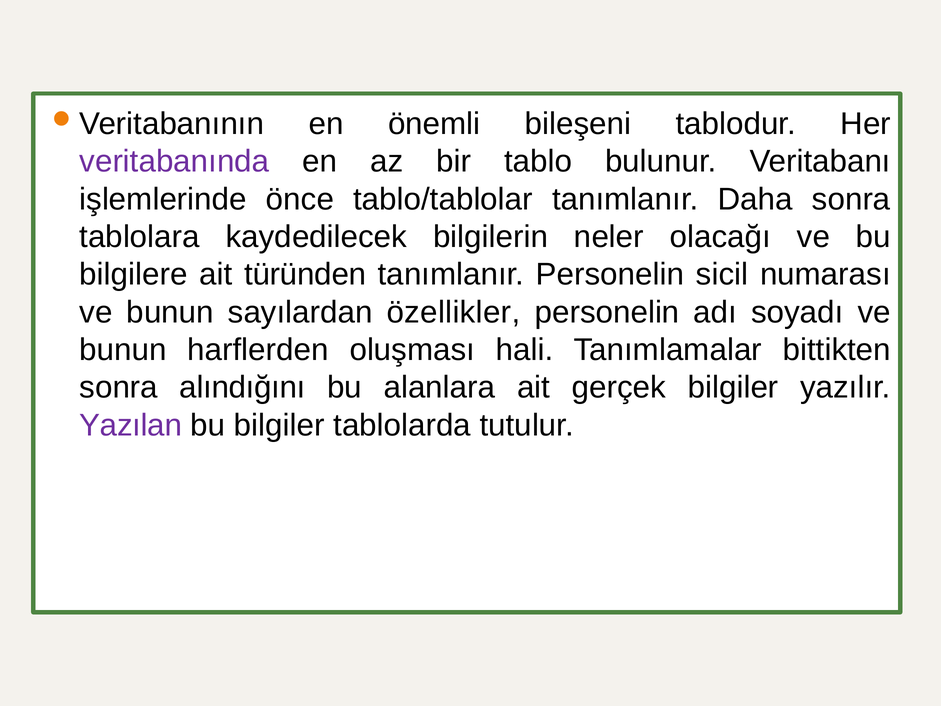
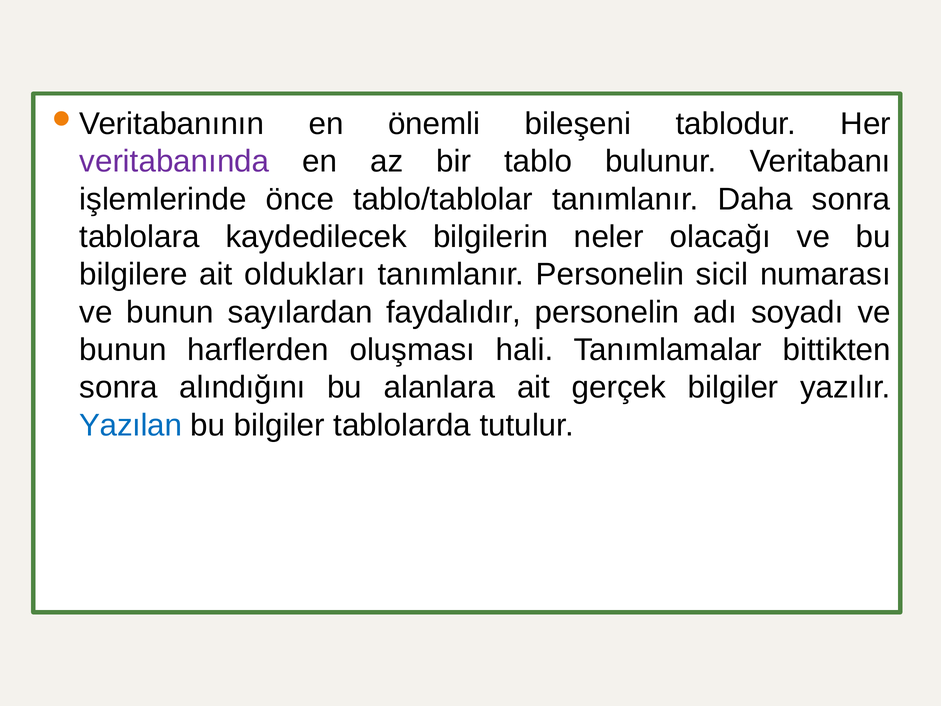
türünden: türünden -> oldukları
özellikler: özellikler -> faydalıdır
Yazılan colour: purple -> blue
